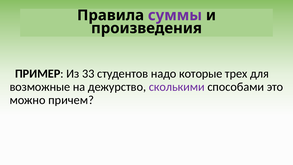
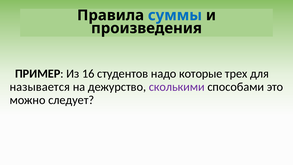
суммы colour: purple -> blue
33: 33 -> 16
возможные: возможные -> называется
причем: причем -> следует
